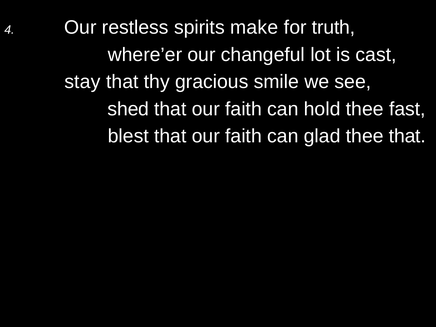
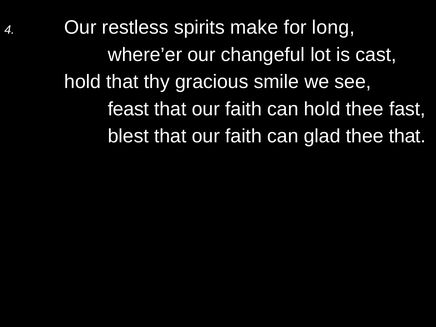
truth: truth -> long
stay at (82, 82): stay -> hold
shed: shed -> feast
